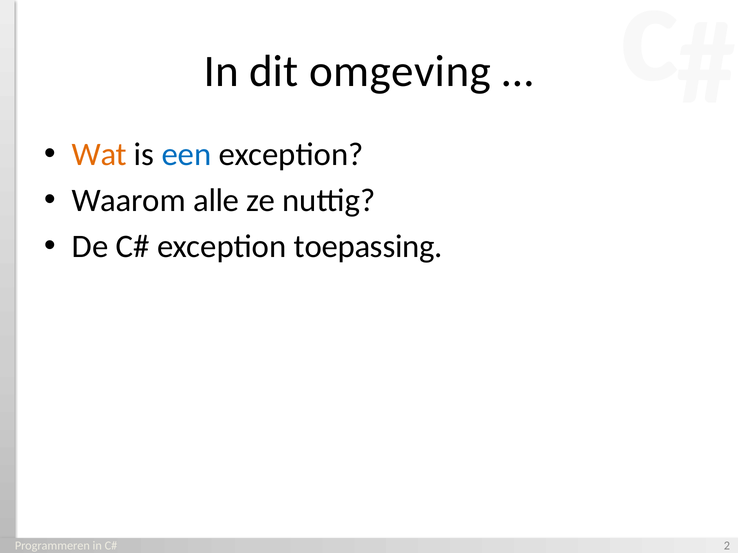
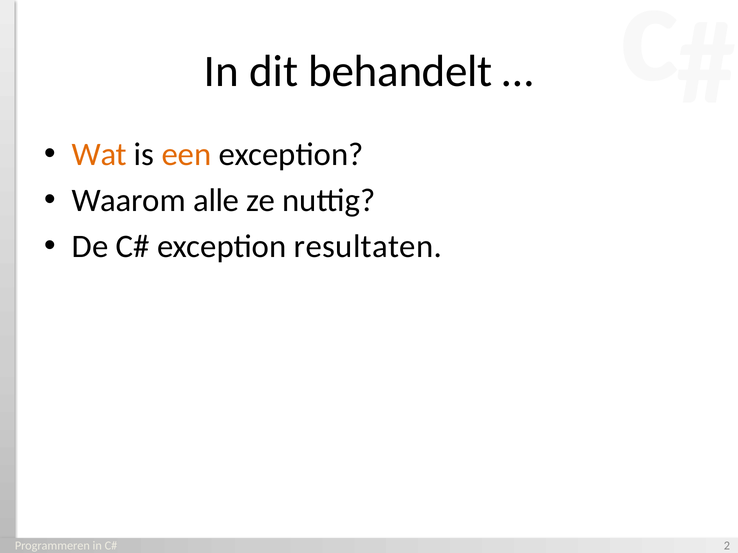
omgeving: omgeving -> behandelt
een colour: blue -> orange
toepassing: toepassing -> resultaten
